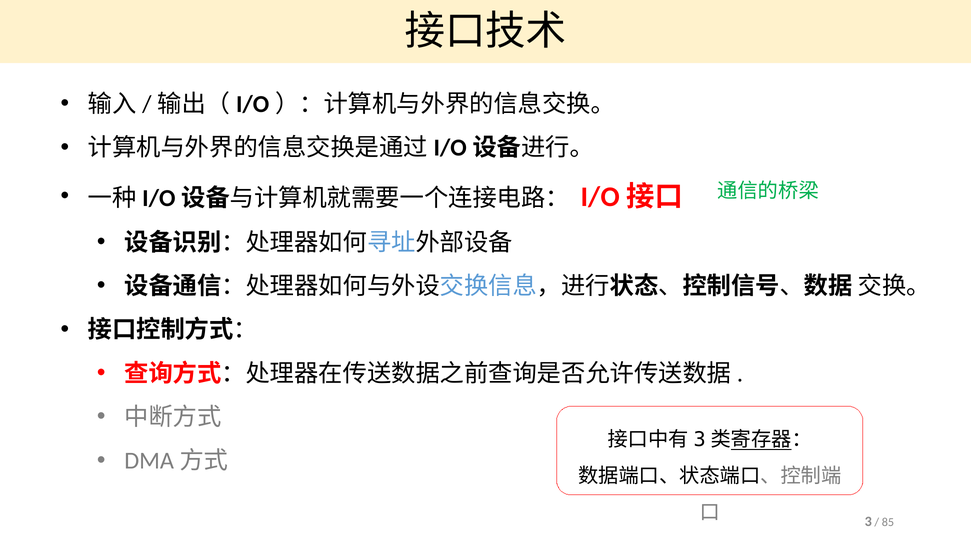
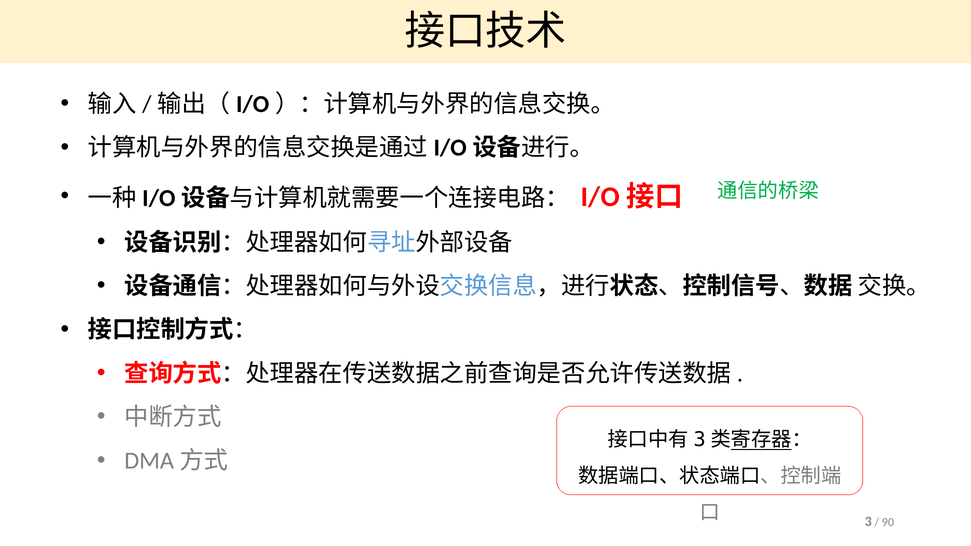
85: 85 -> 90
